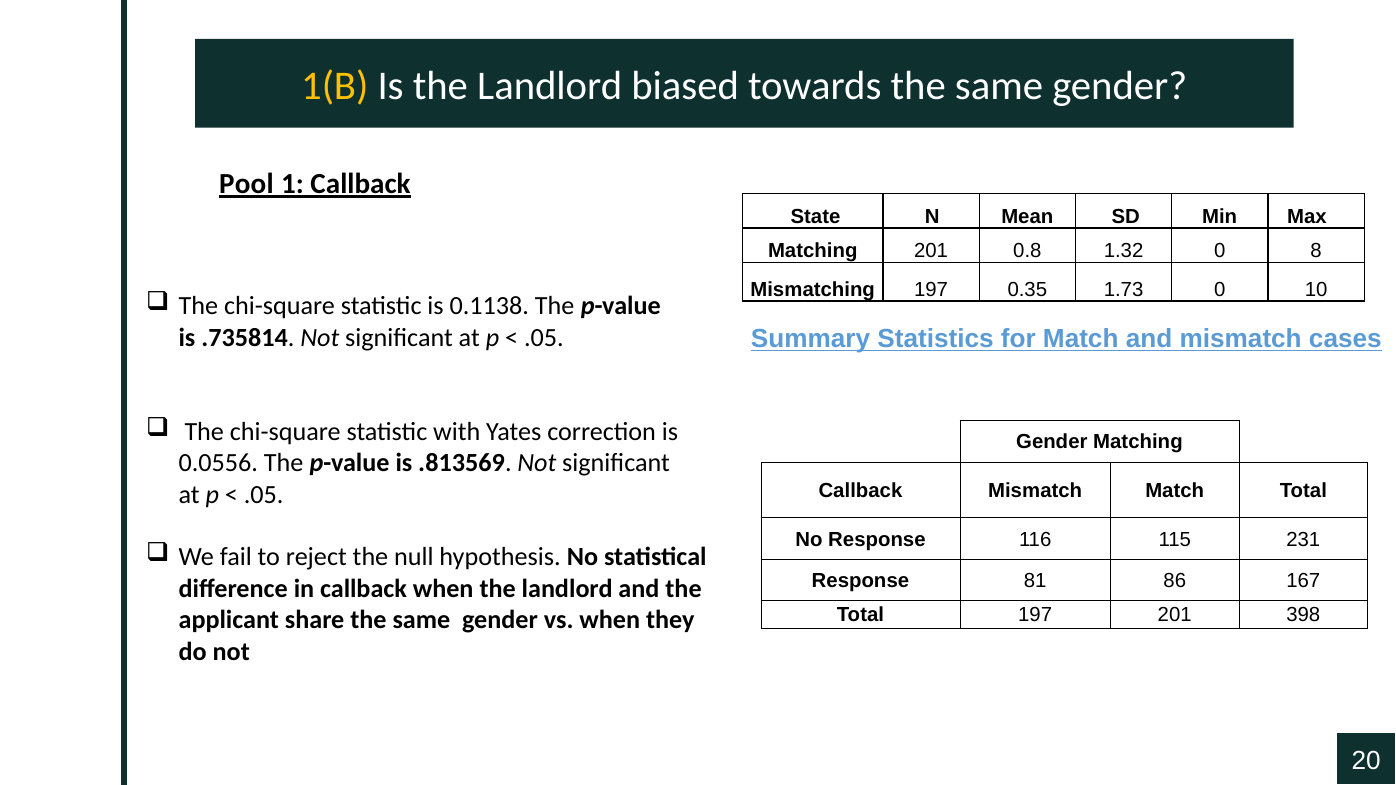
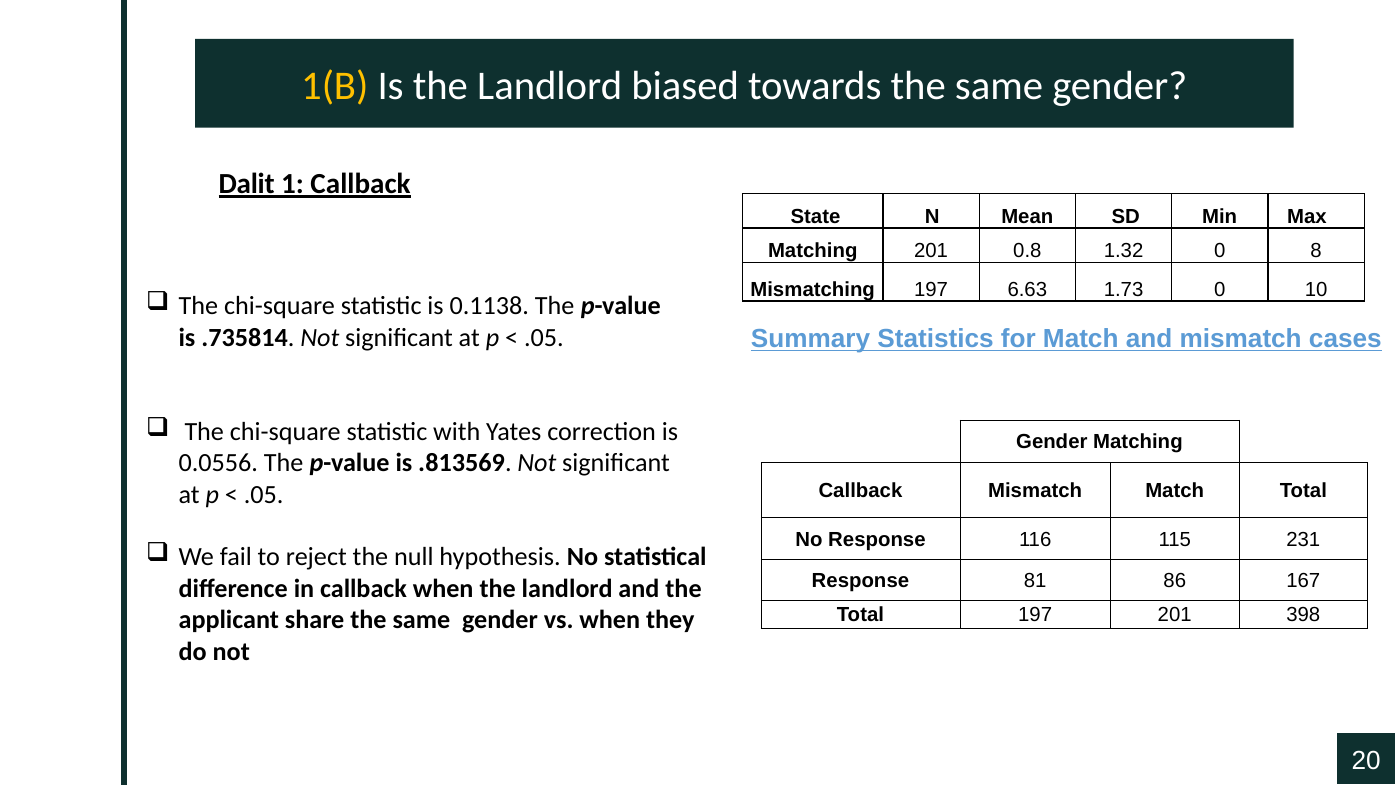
Pool: Pool -> Dalit
0.35: 0.35 -> 6.63
